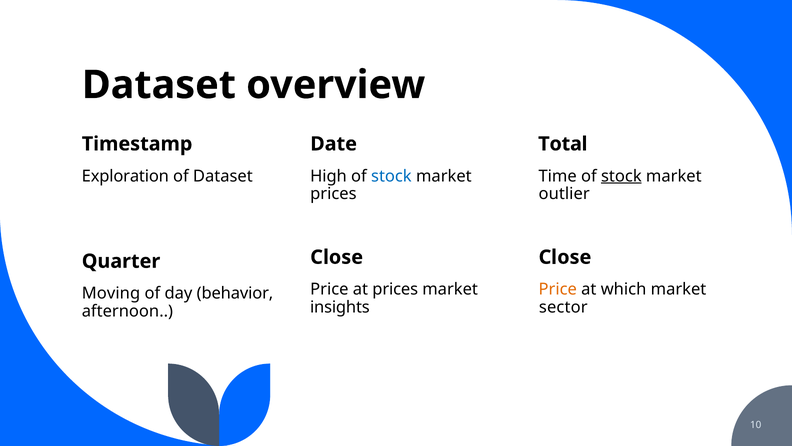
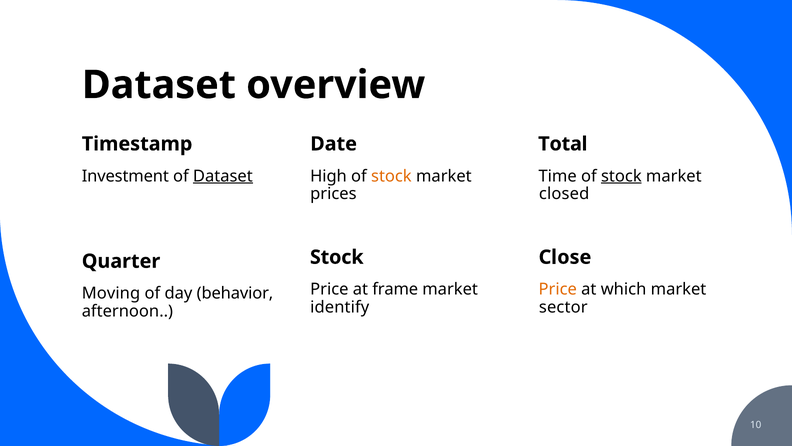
Exploration: Exploration -> Investment
Dataset at (223, 176) underline: none -> present
stock at (391, 176) colour: blue -> orange
outlier: outlier -> closed
Close at (337, 257): Close -> Stock
at prices: prices -> frame
insights: insights -> identify
